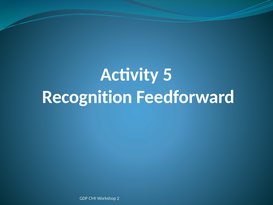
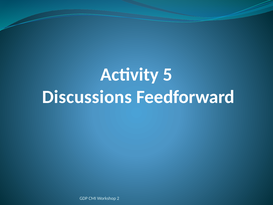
Recognition: Recognition -> Discussions
